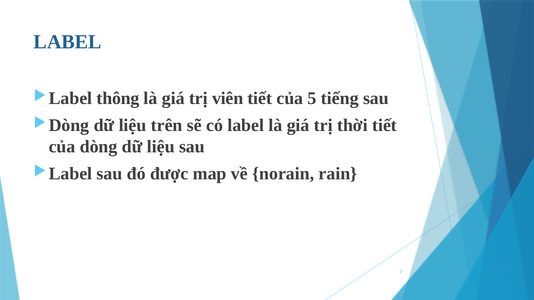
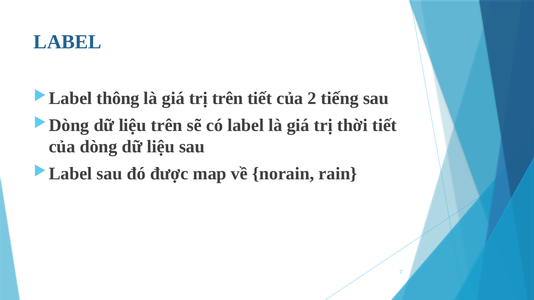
trị viên: viên -> trên
5: 5 -> 2
